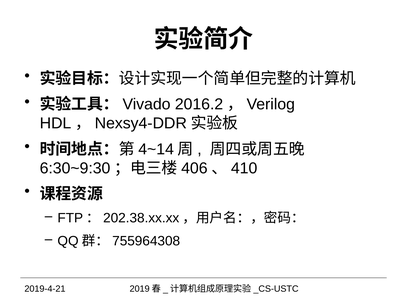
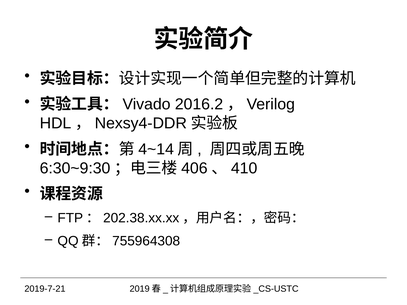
2019-4-21: 2019-4-21 -> 2019-7-21
